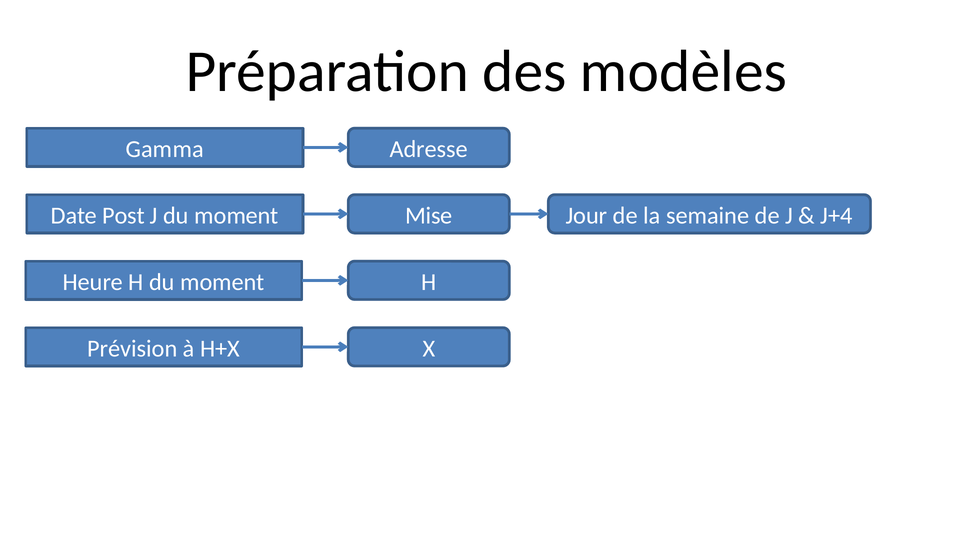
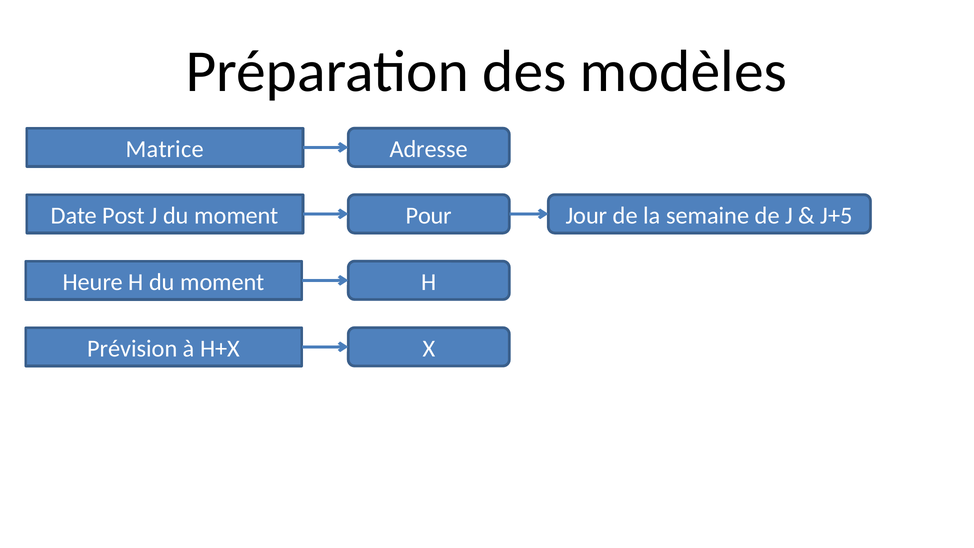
Gamma: Gamma -> Matrice
Mise: Mise -> Pour
J+4: J+4 -> J+5
